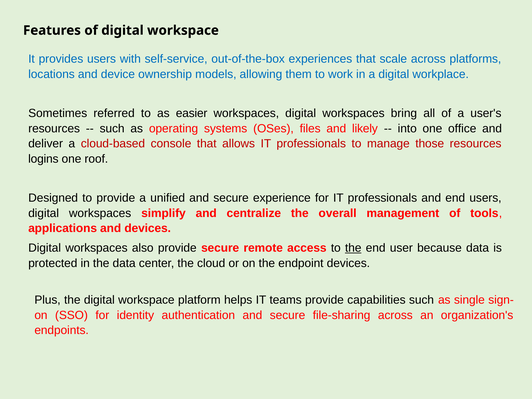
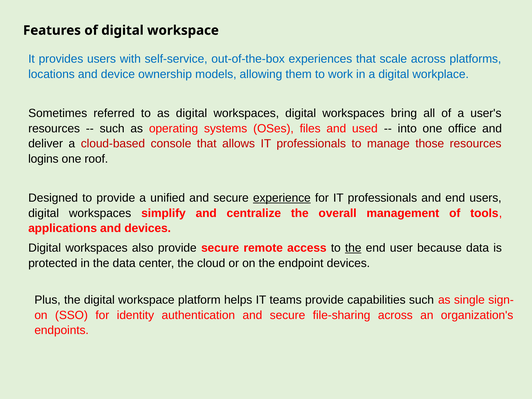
as easier: easier -> digital
likely: likely -> used
experience underline: none -> present
